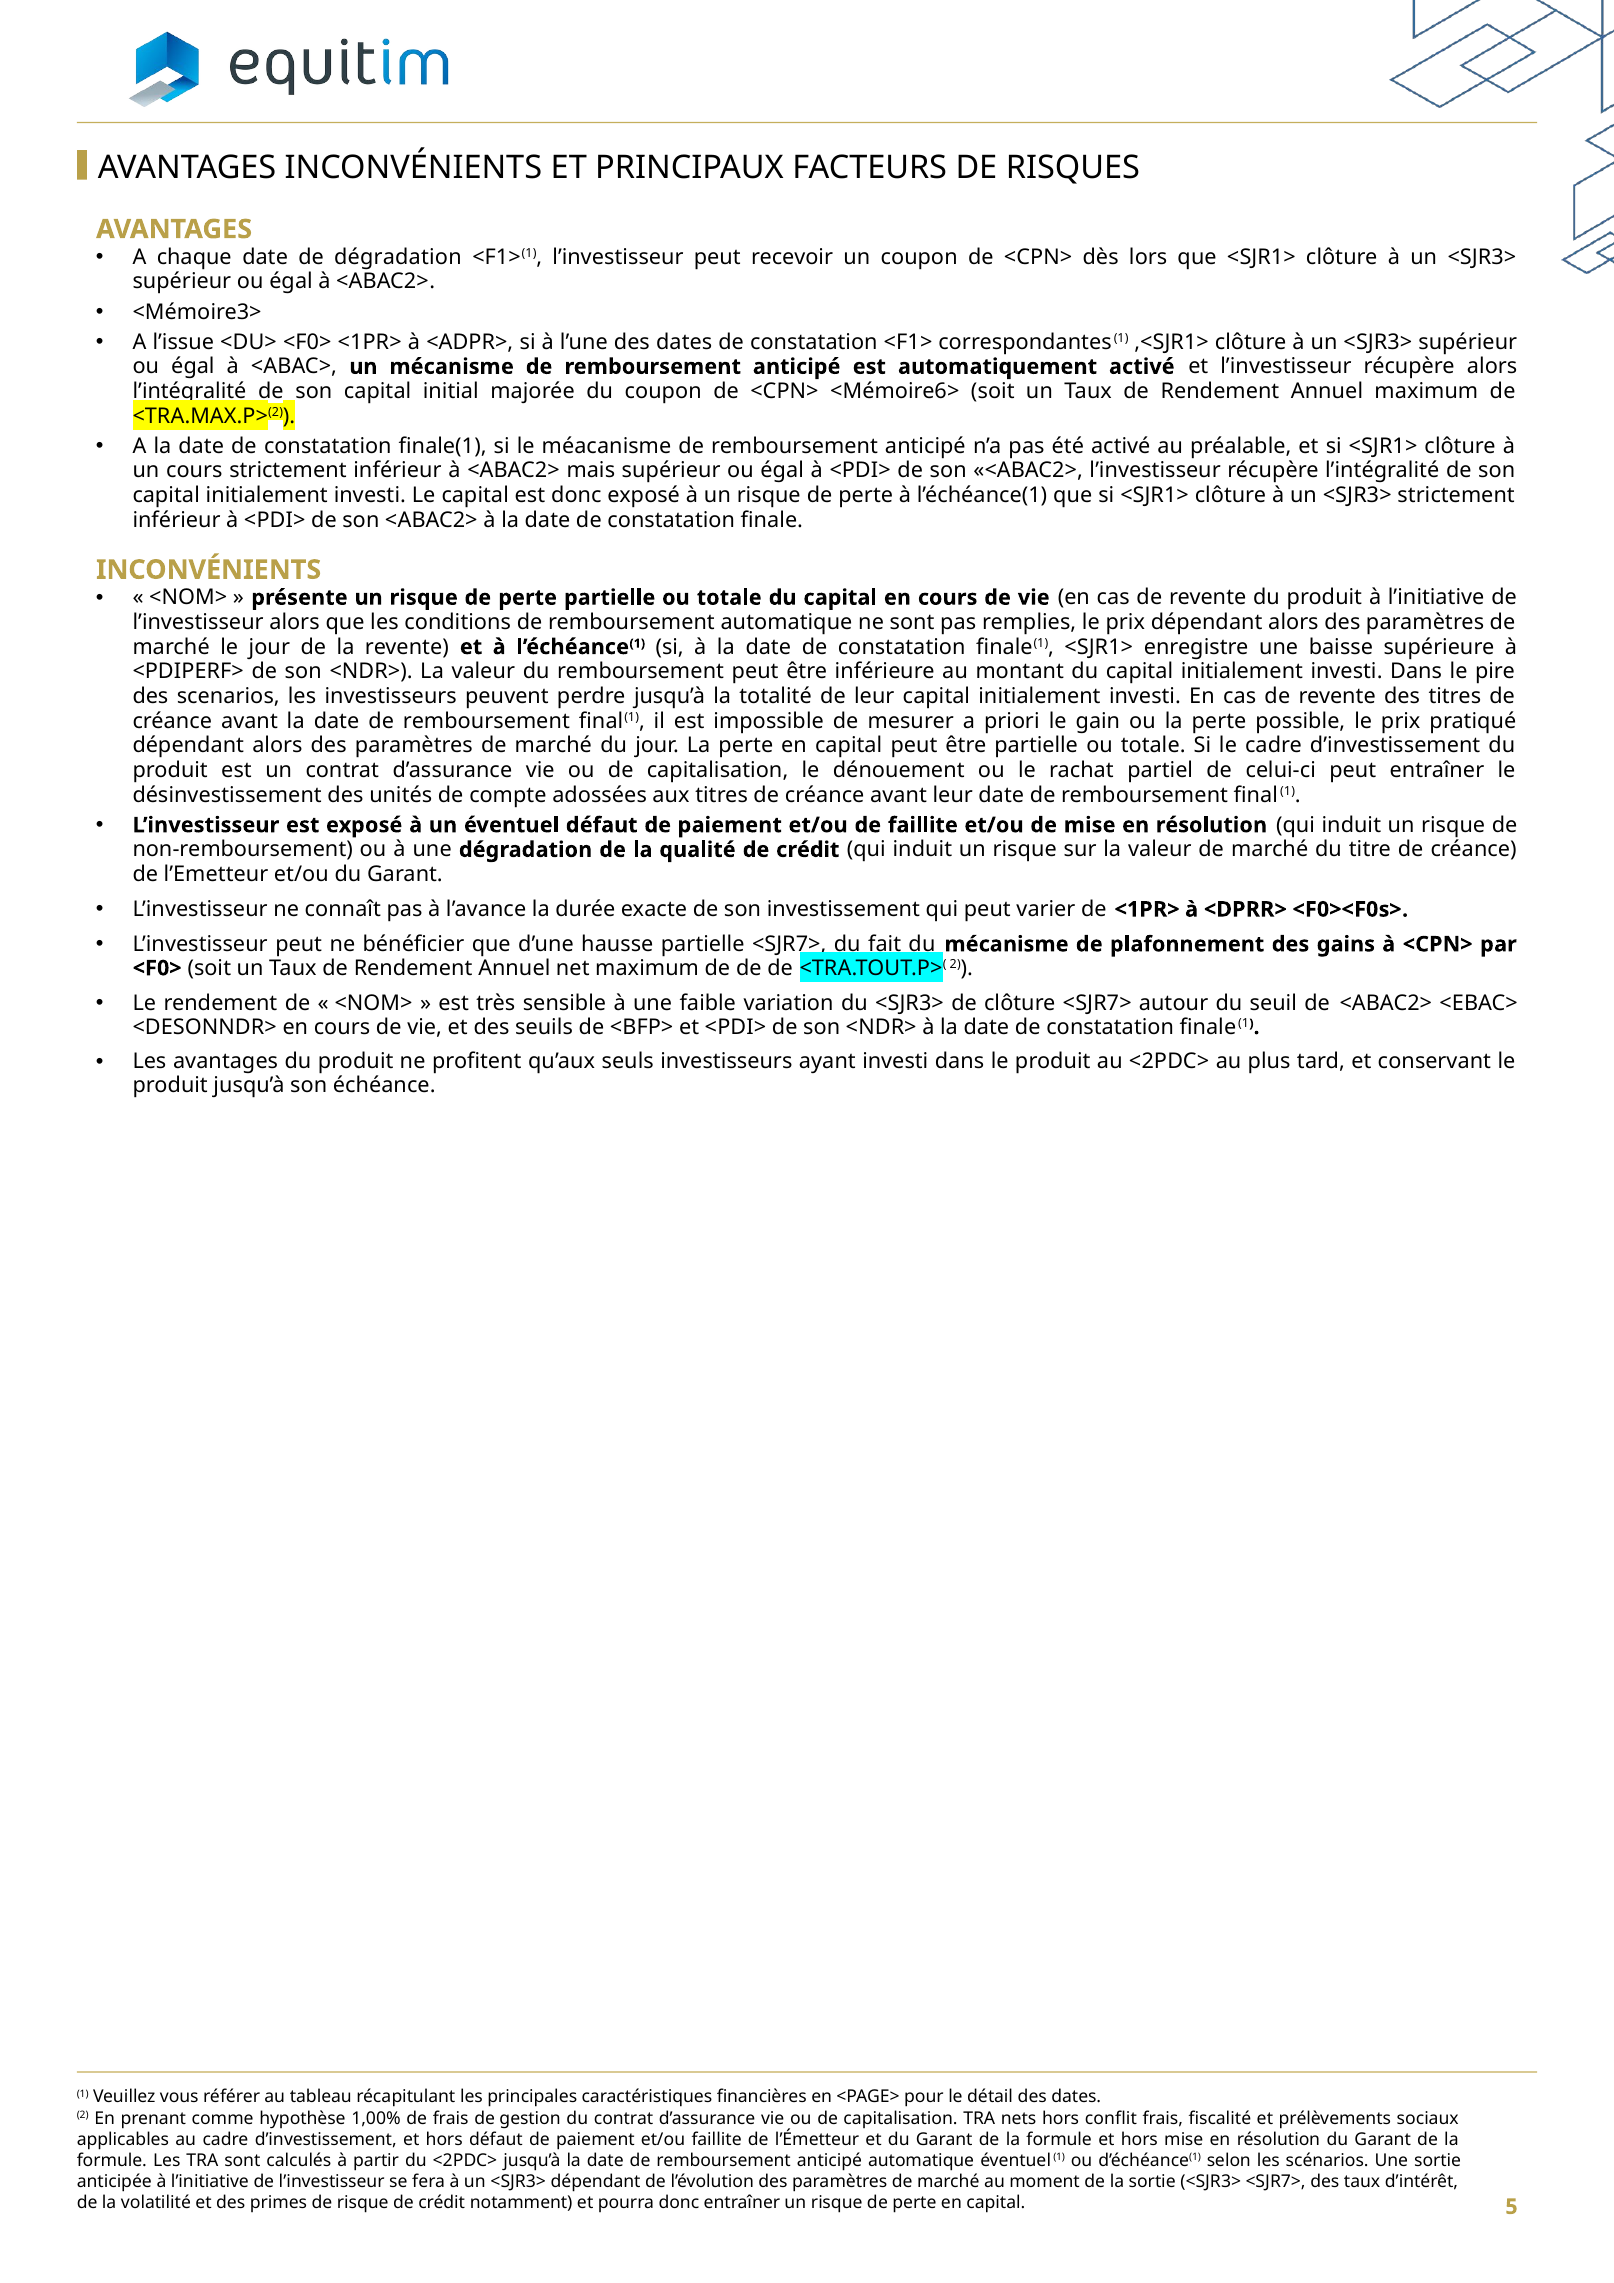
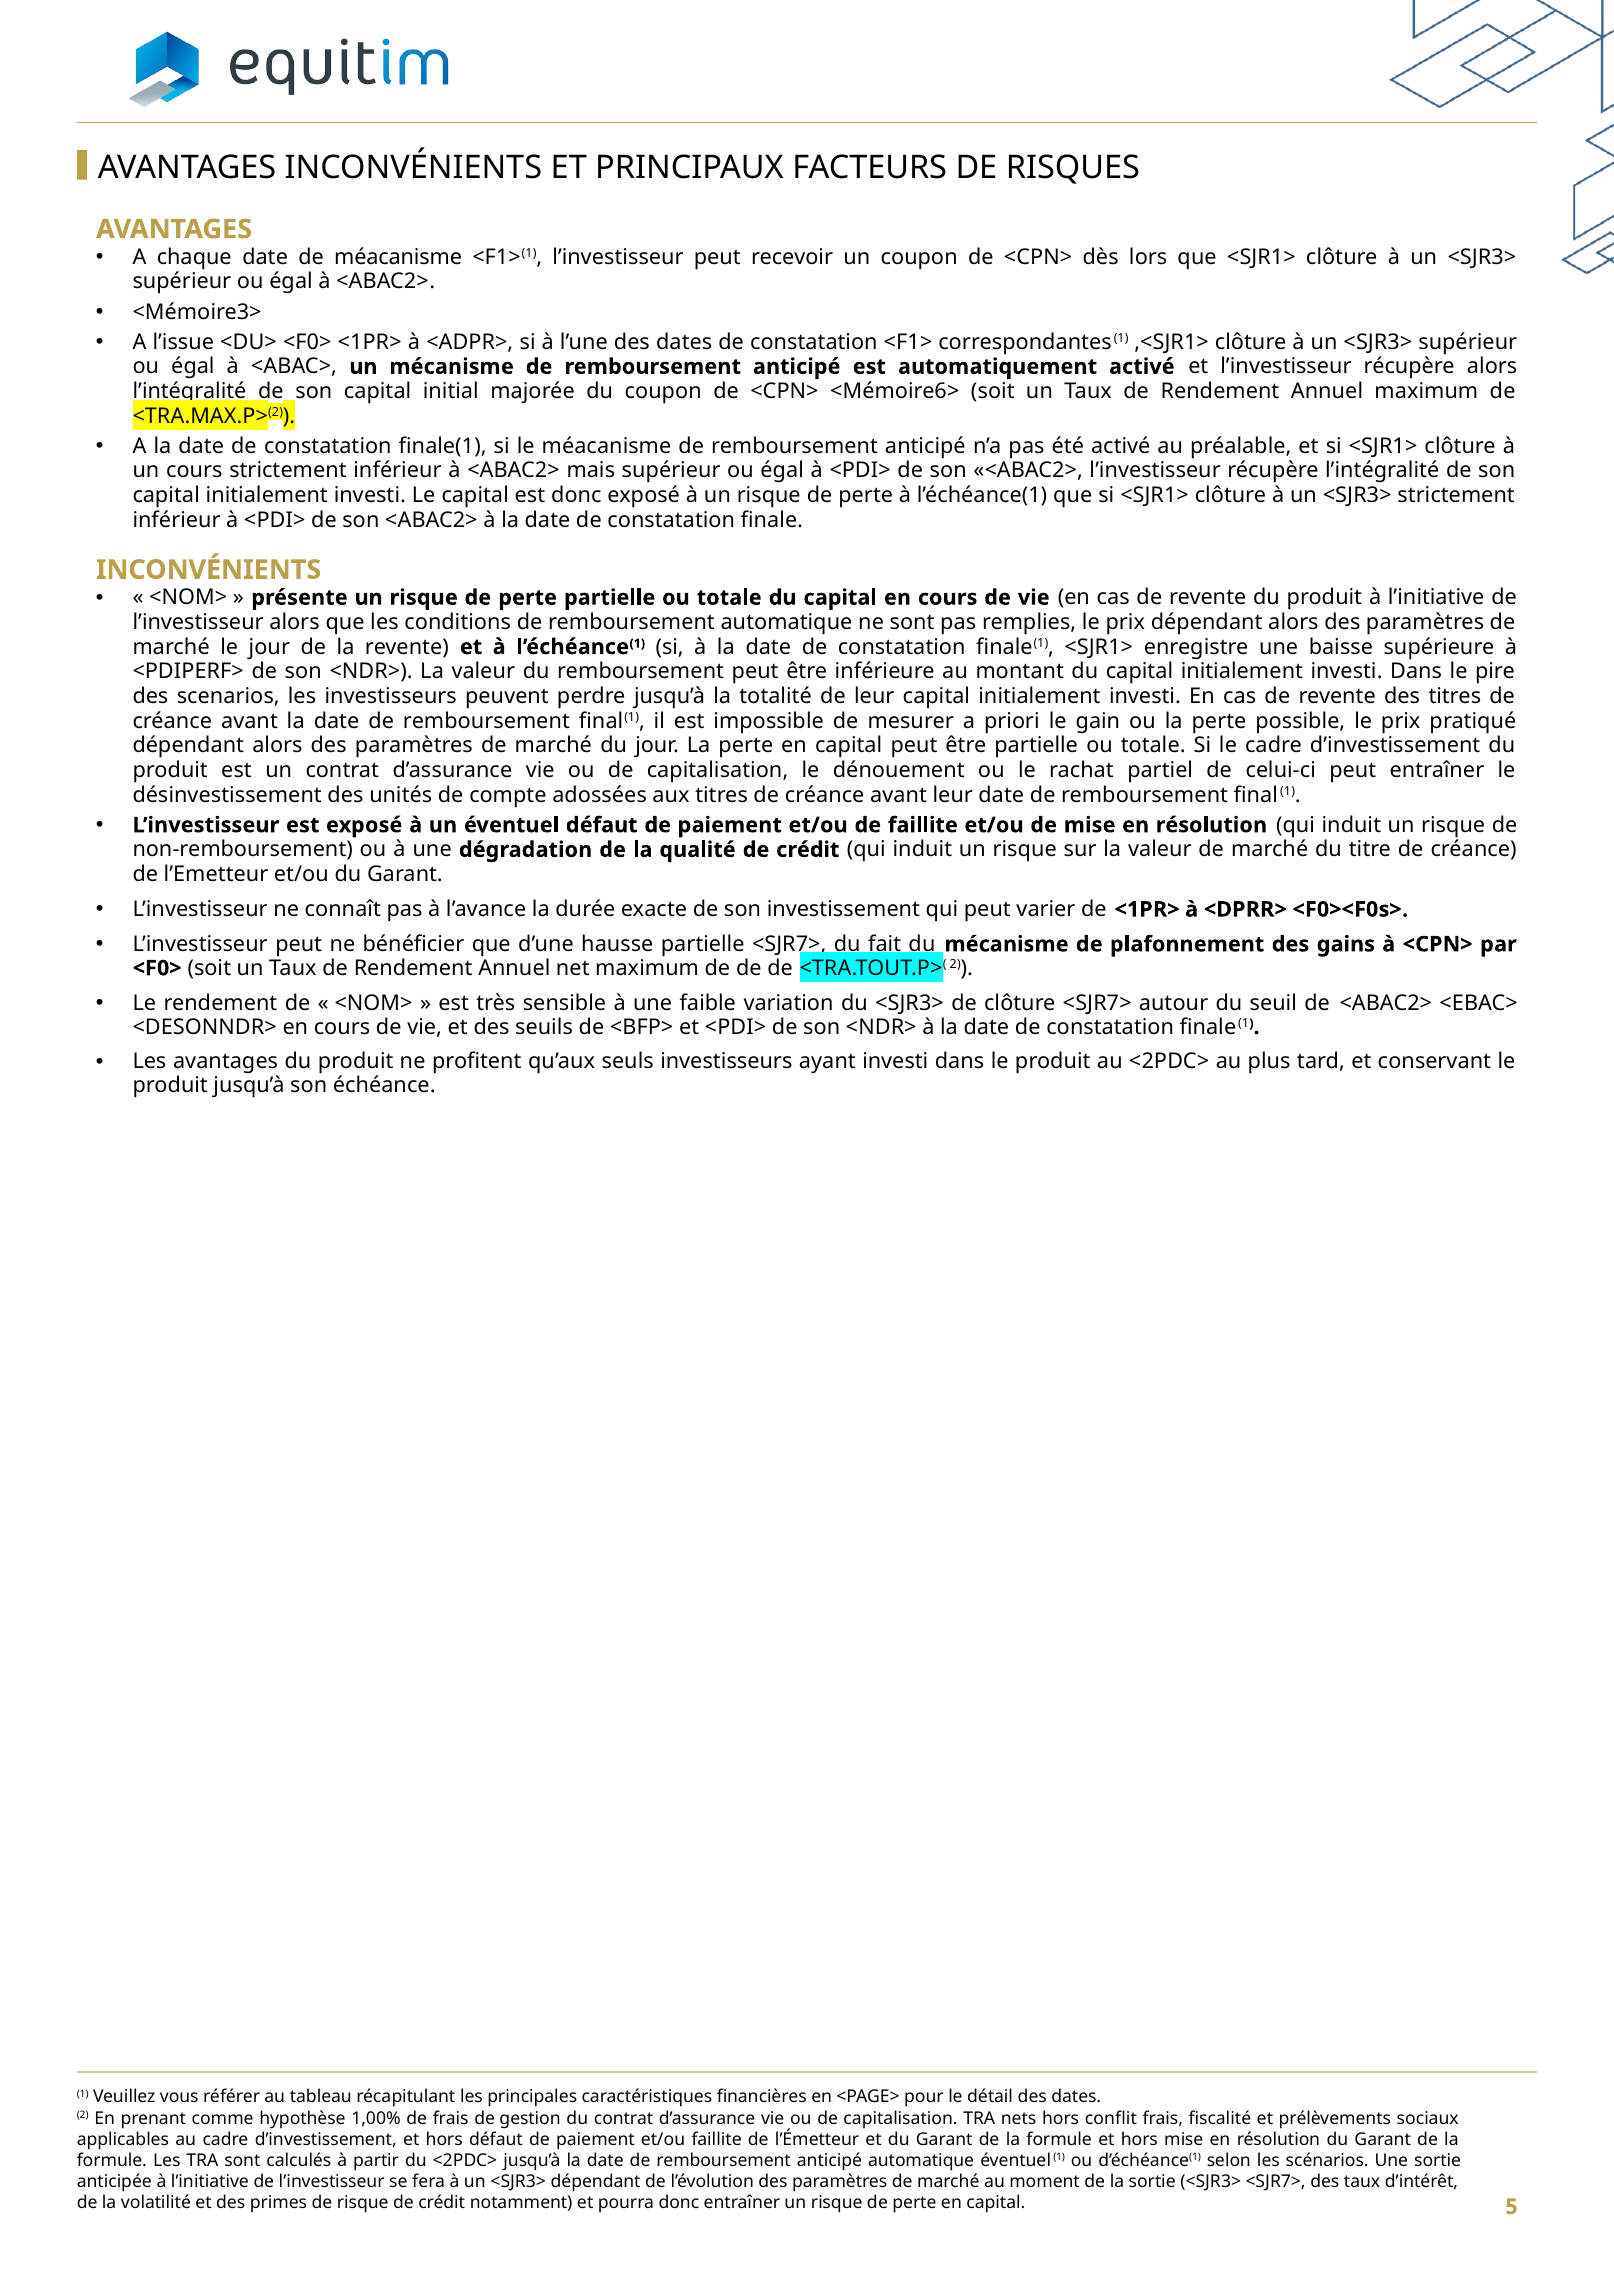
de dégradation: dégradation -> méacanisme
